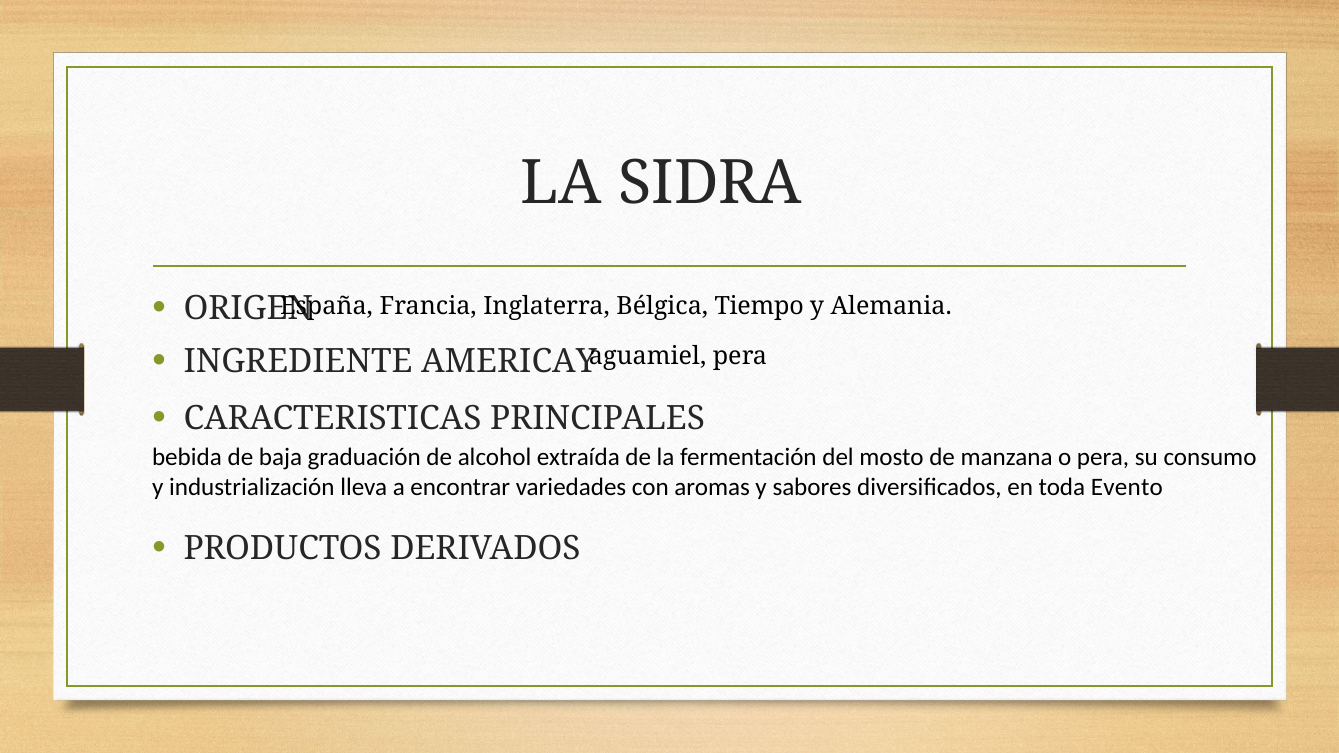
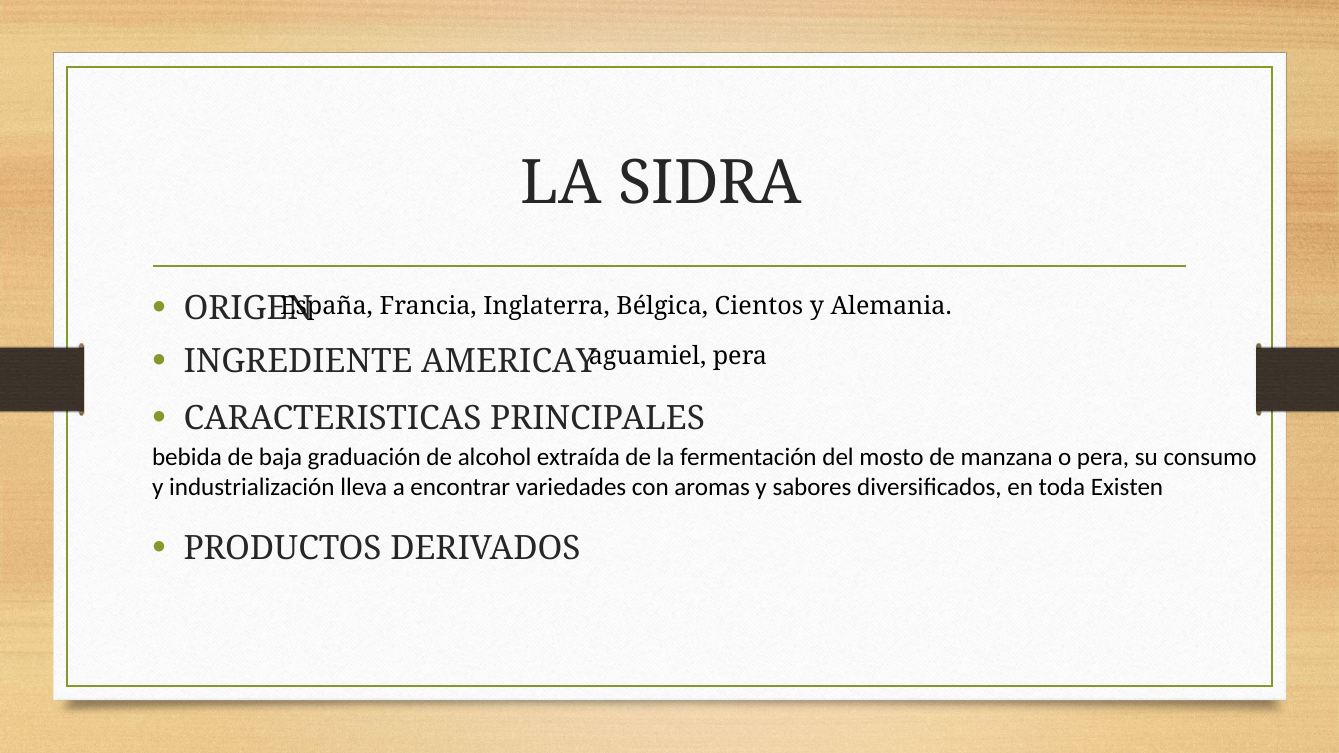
Tiempo: Tiempo -> Cientos
Evento: Evento -> Existen
